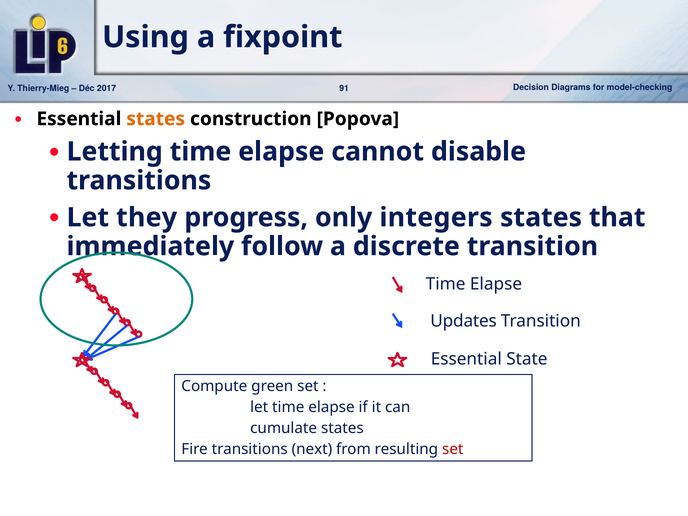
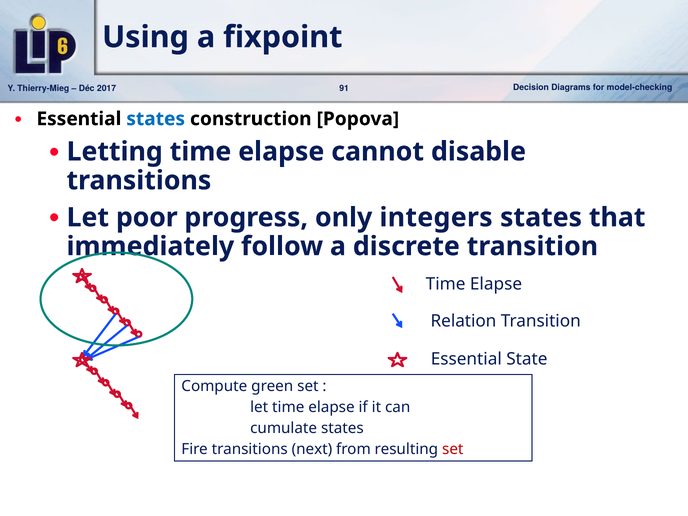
states at (156, 119) colour: orange -> blue
they: they -> poor
Updates: Updates -> Relation
